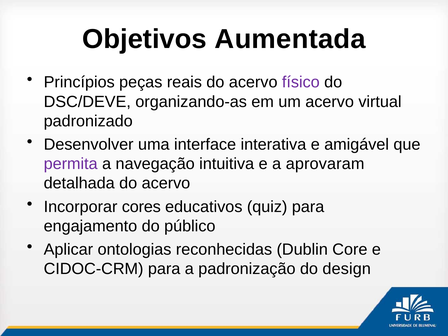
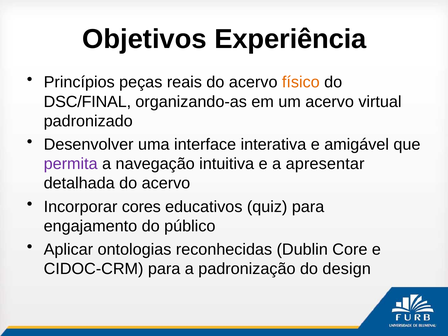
Aumentada: Aumentada -> Experiência
físico colour: purple -> orange
DSC/DEVE: DSC/DEVE -> DSC/FINAL
aprovaram: aprovaram -> apresentar
